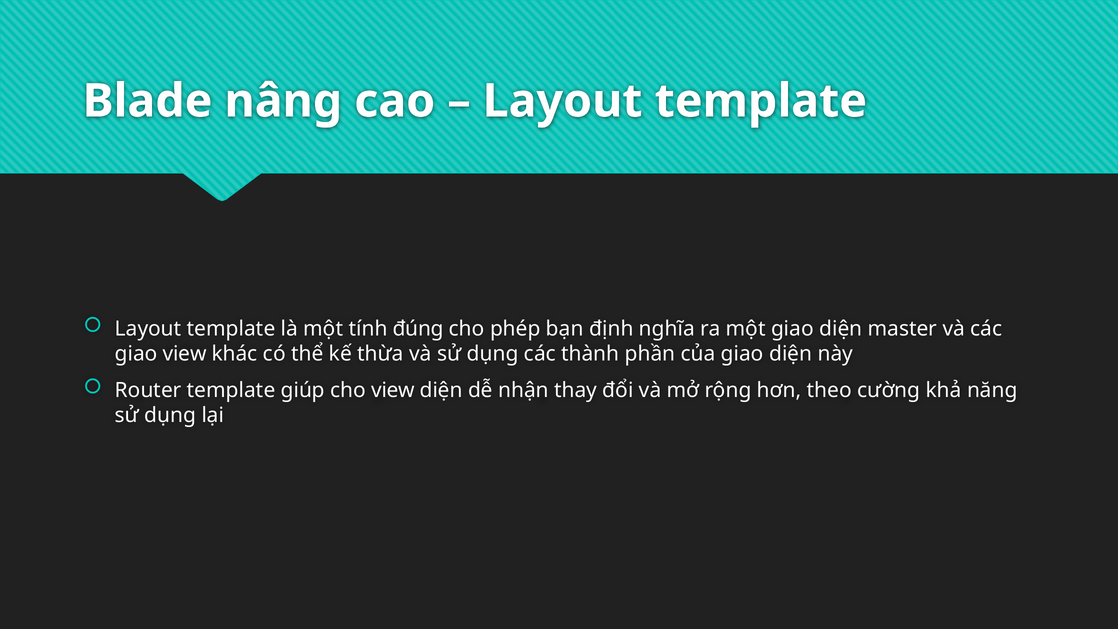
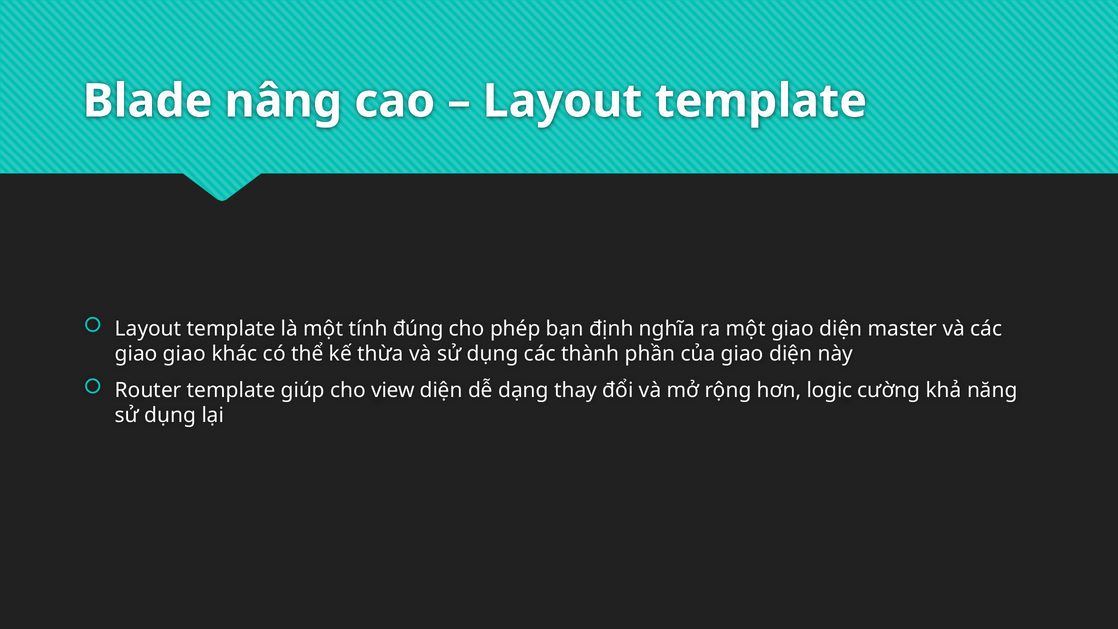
giao view: view -> giao
nhận: nhận -> dạng
theo: theo -> logic
